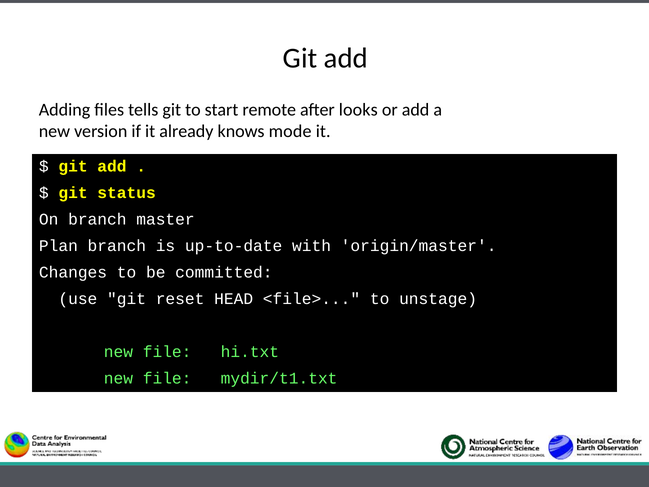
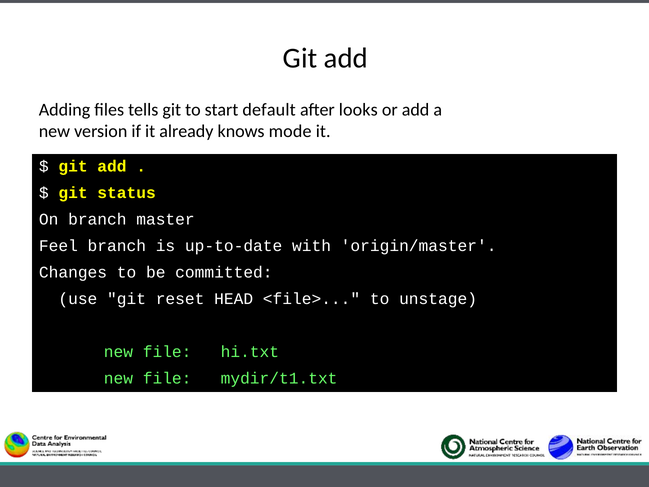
remote: remote -> default
Plan: Plan -> Feel
